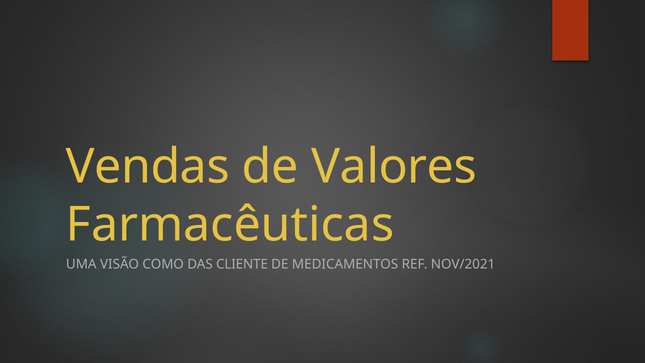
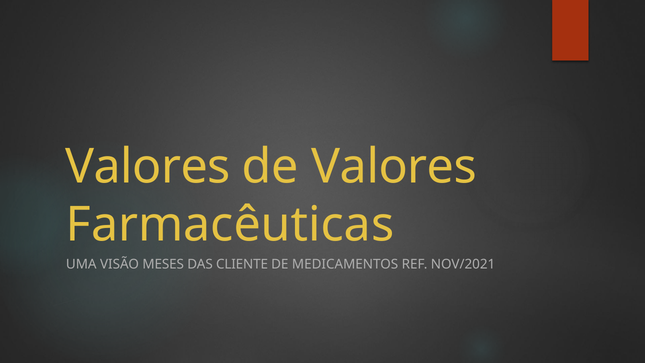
Vendas at (148, 167): Vendas -> Valores
COMO: COMO -> MESES
